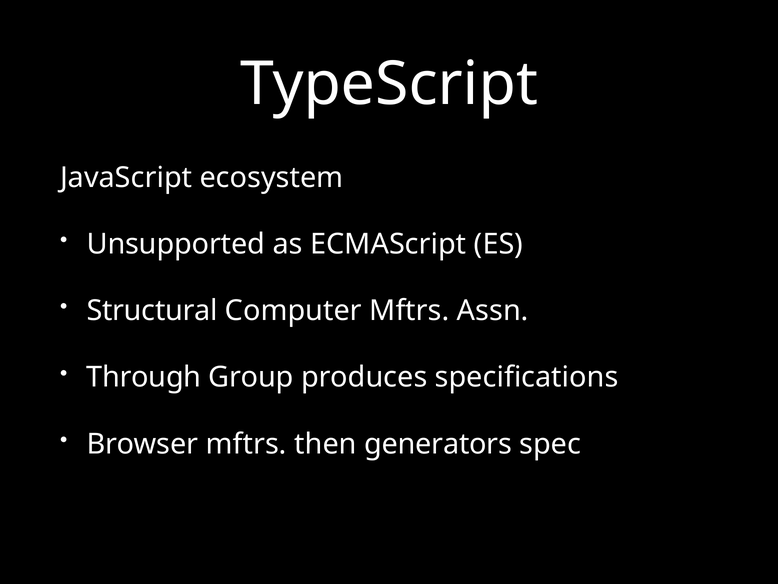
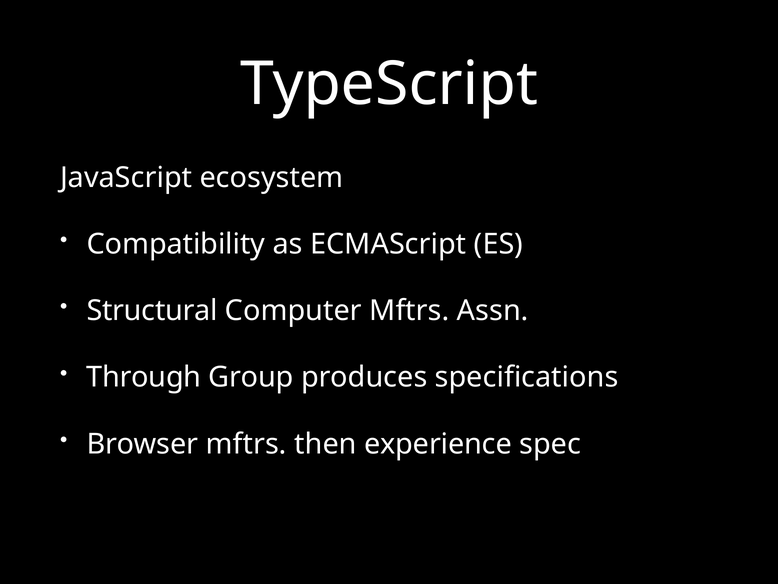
Unsupported: Unsupported -> Compatibility
generators: generators -> experience
